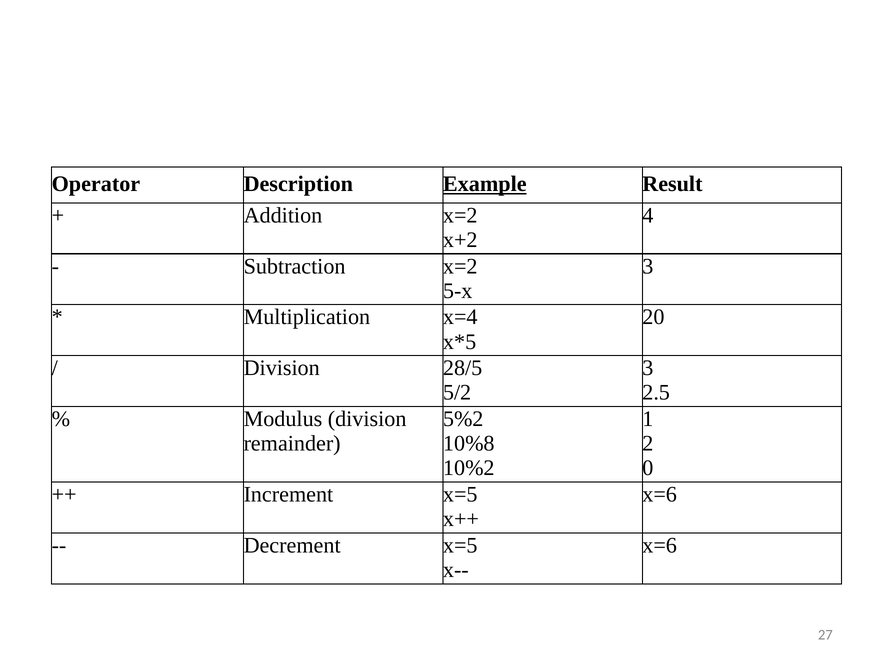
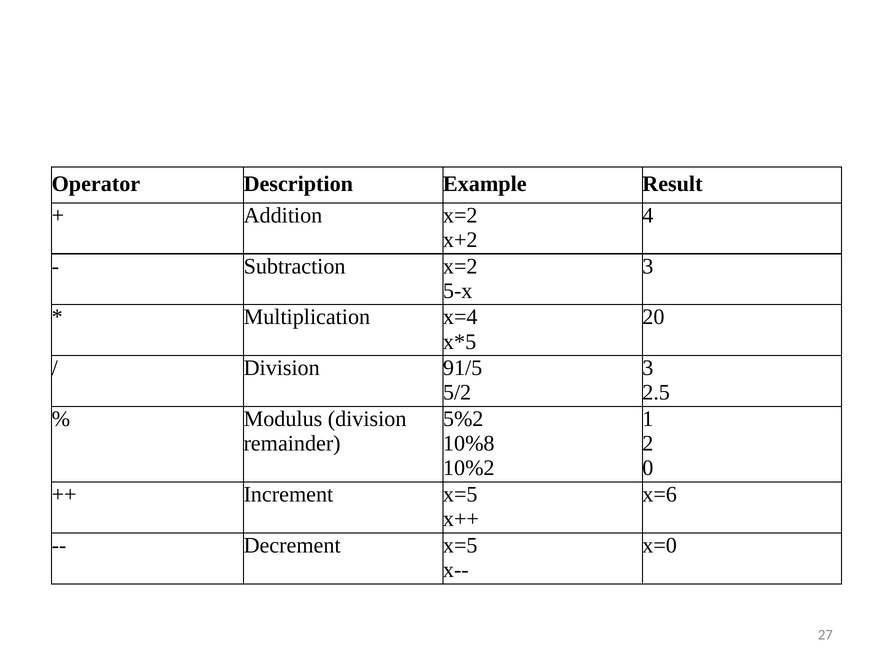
Example underline: present -> none
28/5: 28/5 -> 91/5
x=6 at (660, 545): x=6 -> x=0
